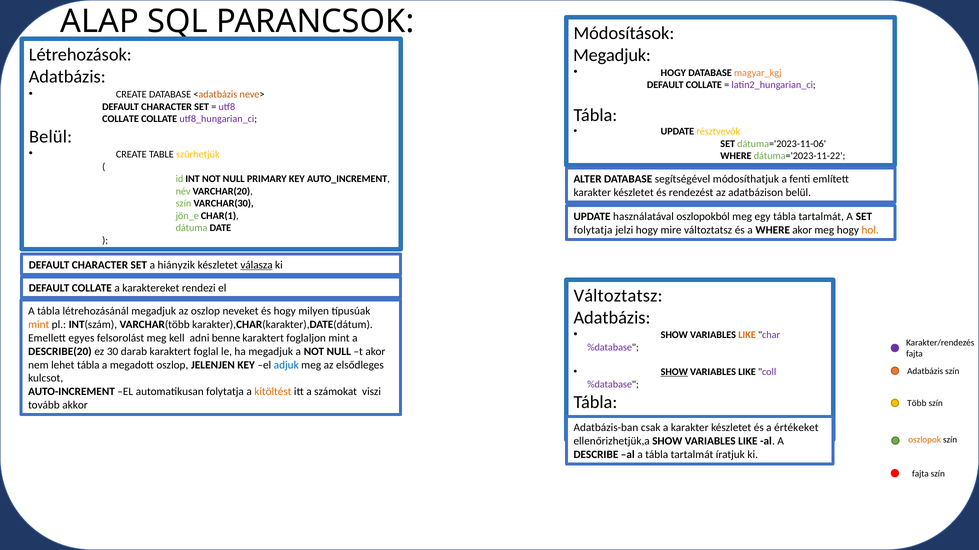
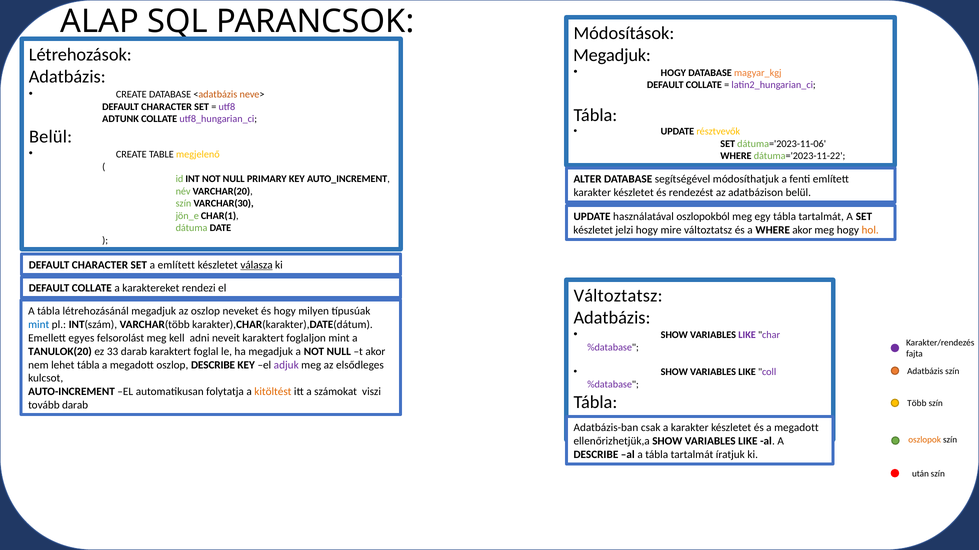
COLLATE at (121, 119): COLLATE -> ADTUNK
szűrhetjük: szűrhetjük -> megjelenő
folytatja at (593, 230): folytatja -> készletet
a hiányzik: hiányzik -> említett
mint at (39, 325) colour: orange -> blue
LIKE at (747, 336) colour: orange -> purple
benne: benne -> neveit
DESCRIBE(20: DESCRIBE(20 -> TANULOK(20
30: 30 -> 33
oszlop JELENJEN: JELENJEN -> DESCRIBE
adjuk colour: blue -> purple
SHOW at (674, 372) underline: present -> none
tovább akkor: akkor -> darab
és a értékeket: értékeket -> megadott
fajta at (920, 474): fajta -> után
